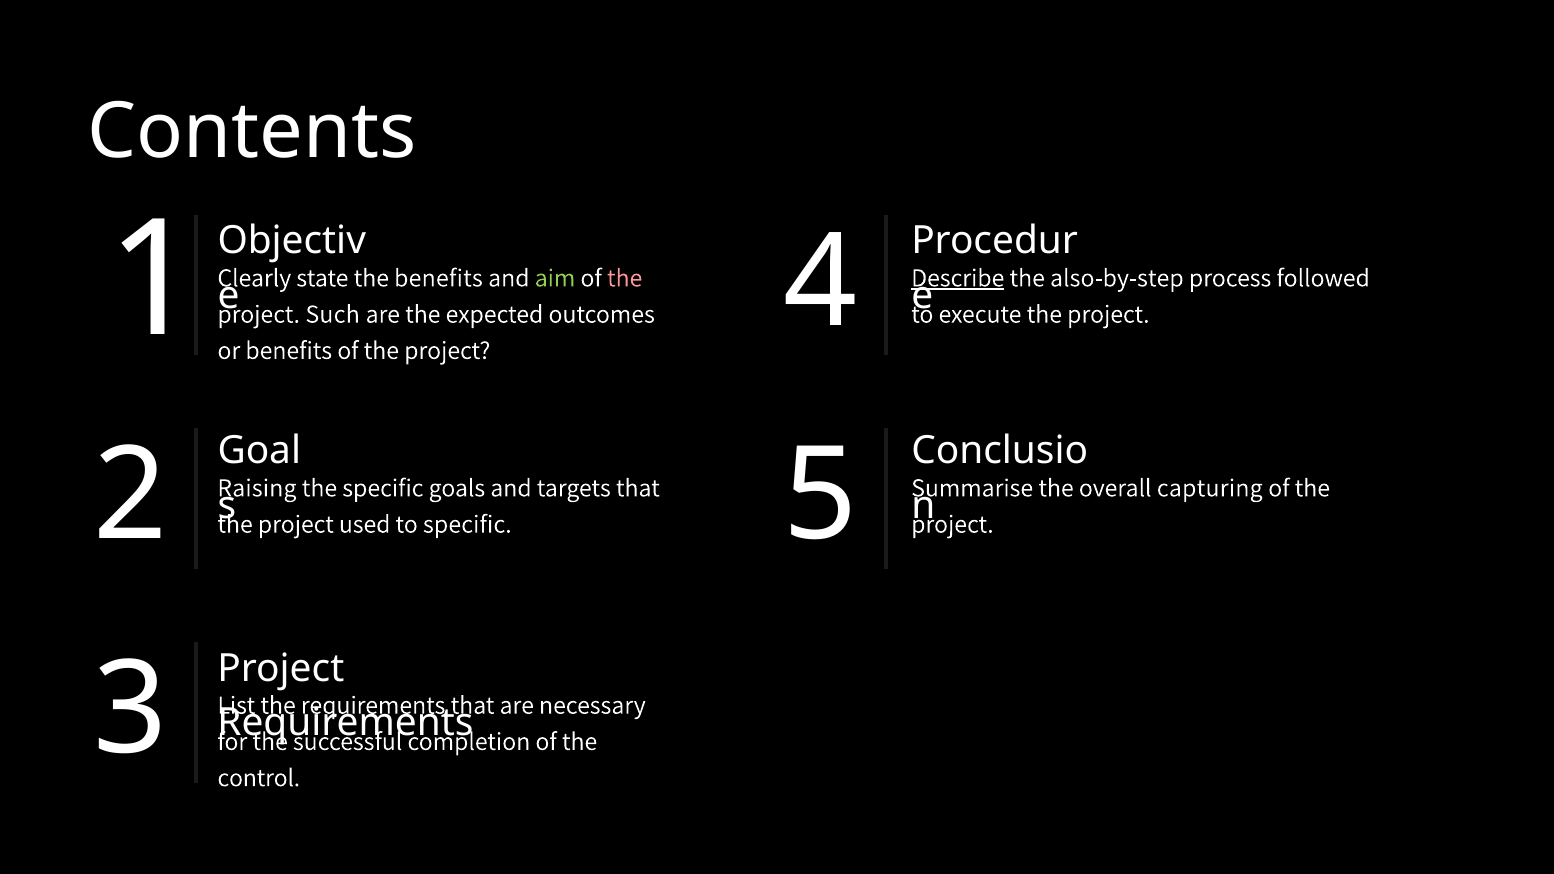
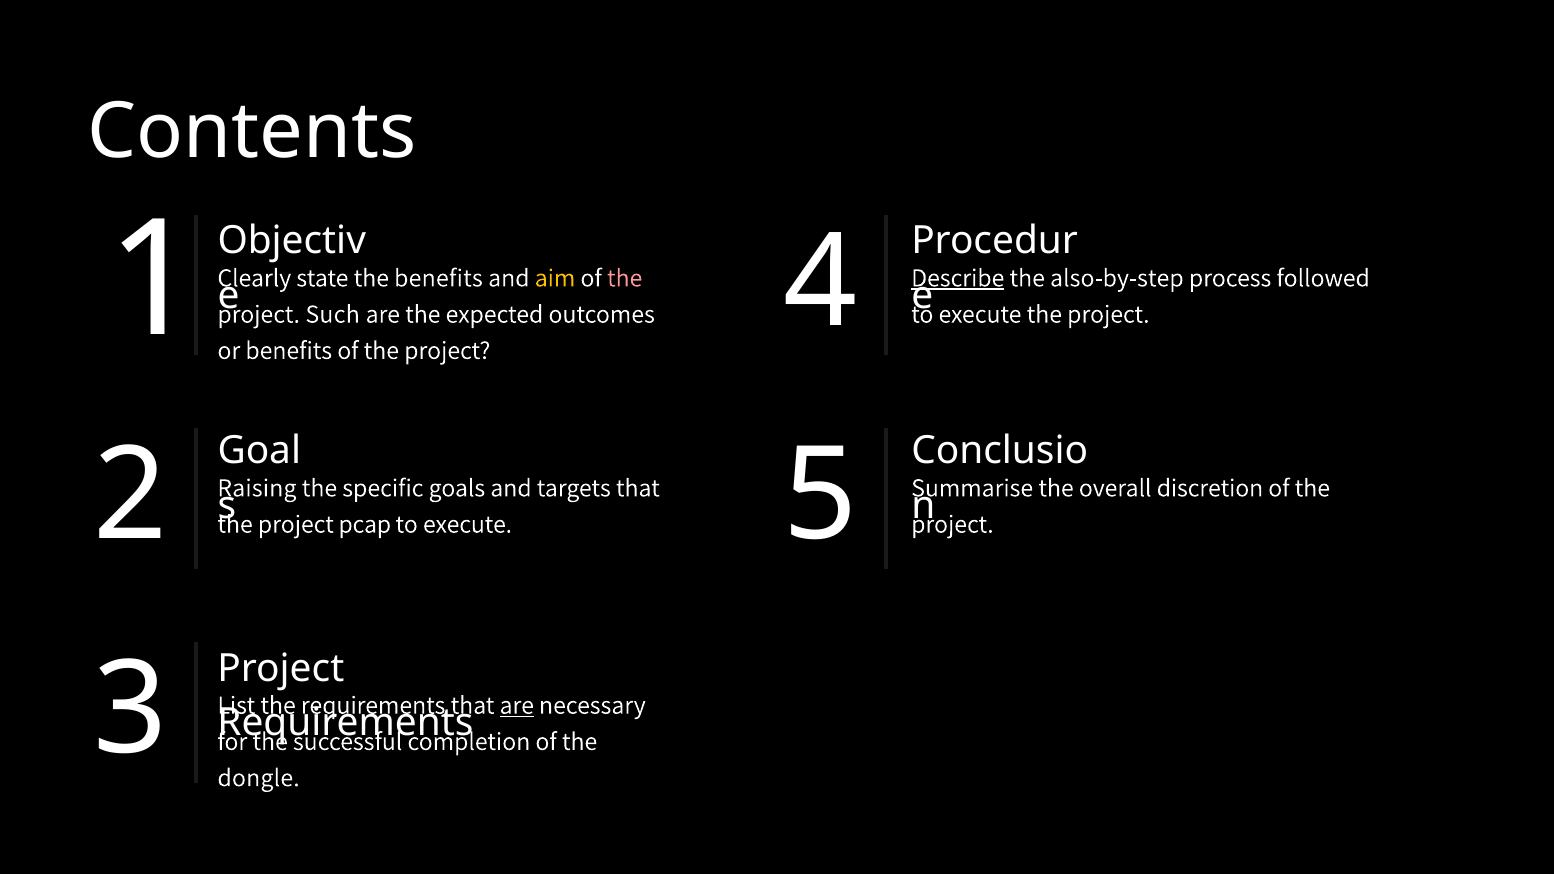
aim colour: light green -> yellow
capturing: capturing -> discretion
used: used -> pcap
specific at (467, 524): specific -> execute
are at (517, 705) underline: none -> present
control: control -> dongle
